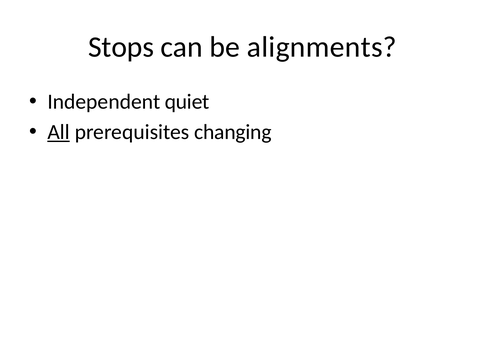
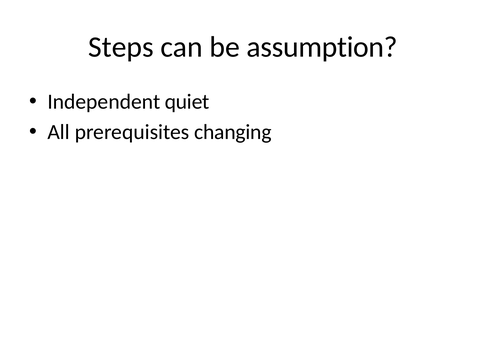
Stops: Stops -> Steps
alignments: alignments -> assumption
All underline: present -> none
